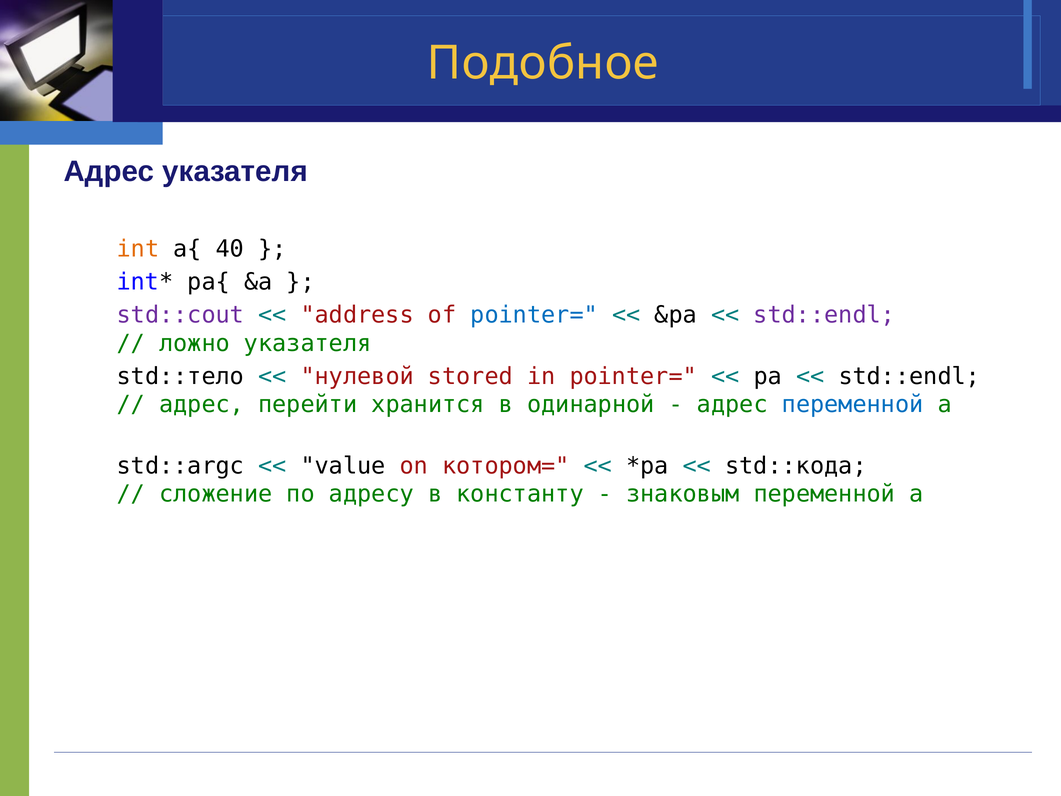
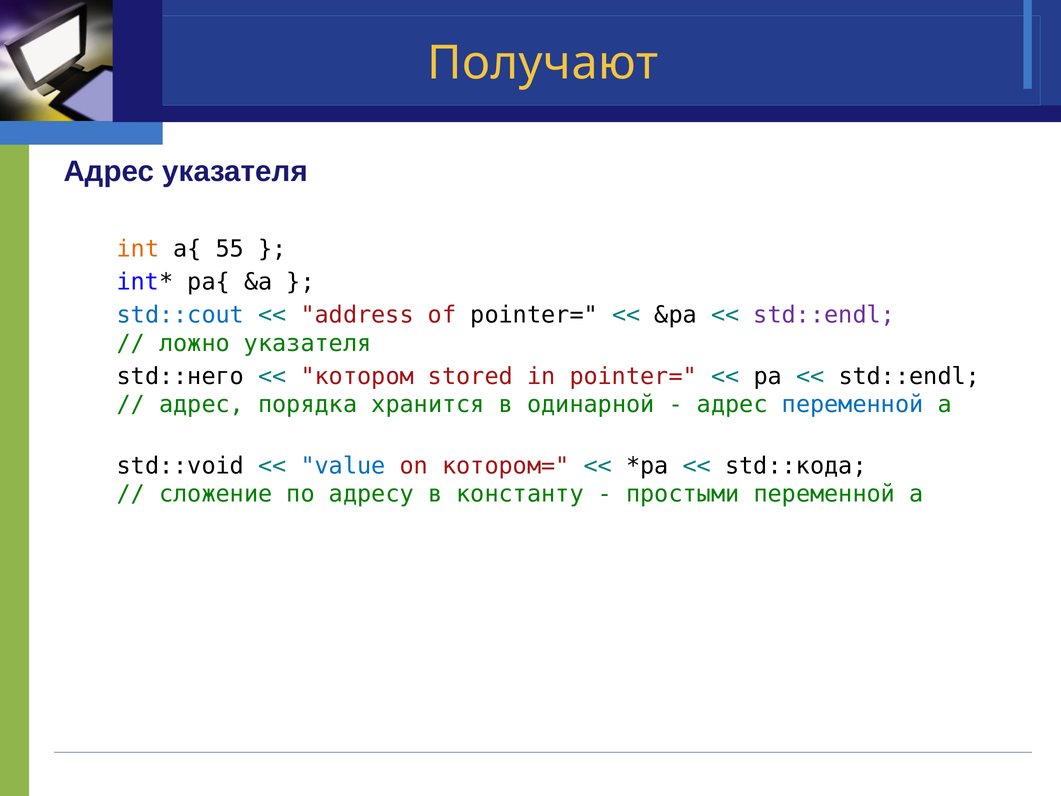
Подобное: Подобное -> Получают
40: 40 -> 55
std::cout colour: purple -> blue
pointer= at (534, 315) colour: blue -> black
std::тело: std::тело -> std::него
нулевой: нулевой -> котором
перейти: перейти -> порядка
std::argc: std::argc -> std::void
value colour: black -> blue
знаковым: знаковым -> простыми
